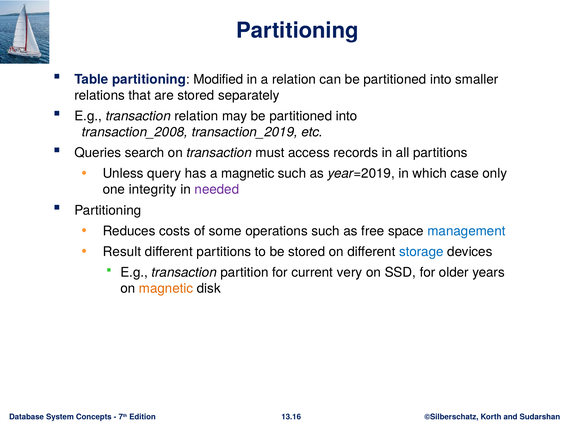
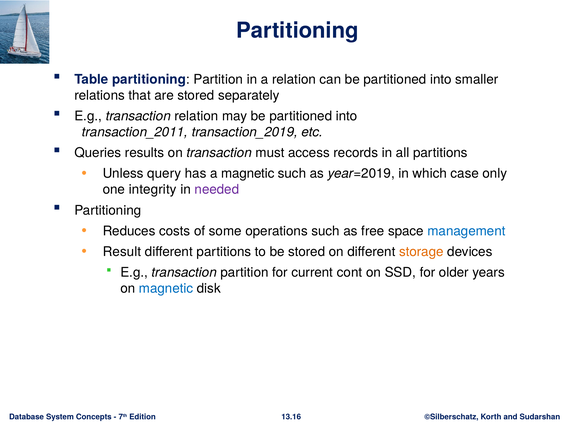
partitioning Modified: Modified -> Partition
transaction_2008: transaction_2008 -> transaction_2011
search: search -> results
storage colour: blue -> orange
very: very -> cont
magnetic at (166, 289) colour: orange -> blue
